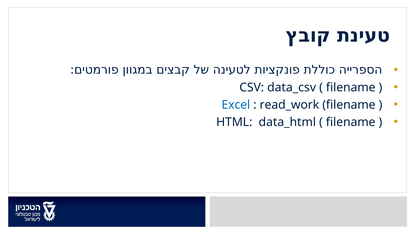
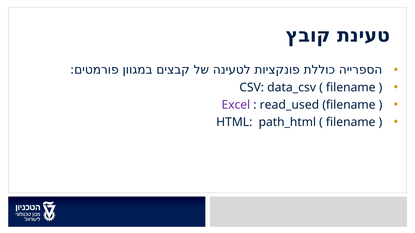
Excel colour: blue -> purple
read_work: read_work -> read_used
data_html: data_html -> path_html
